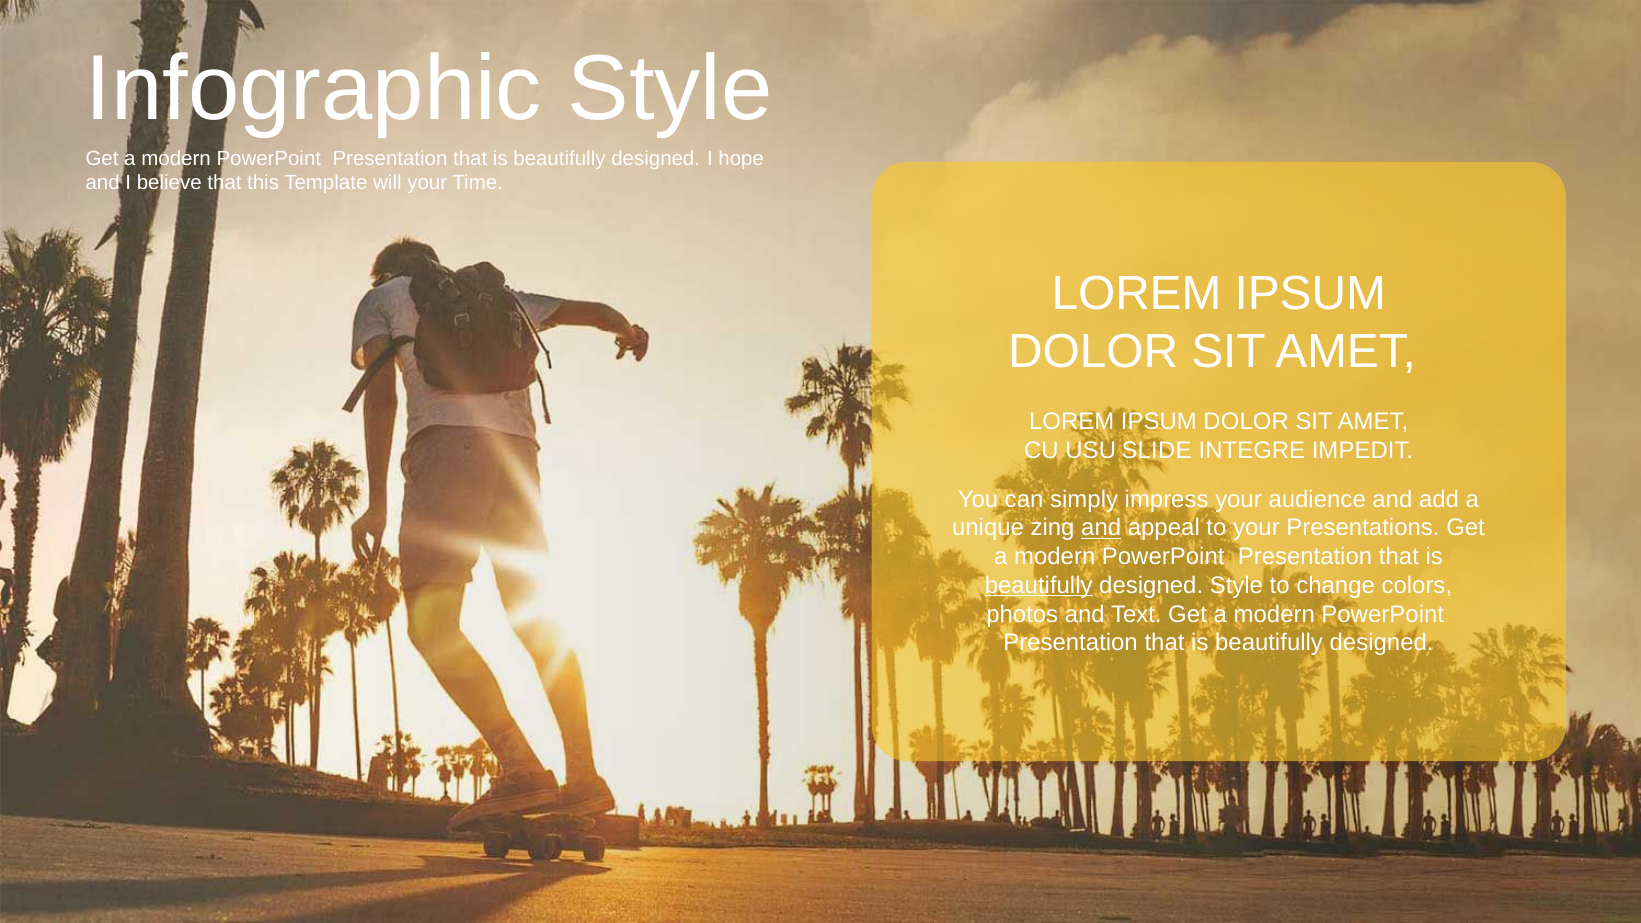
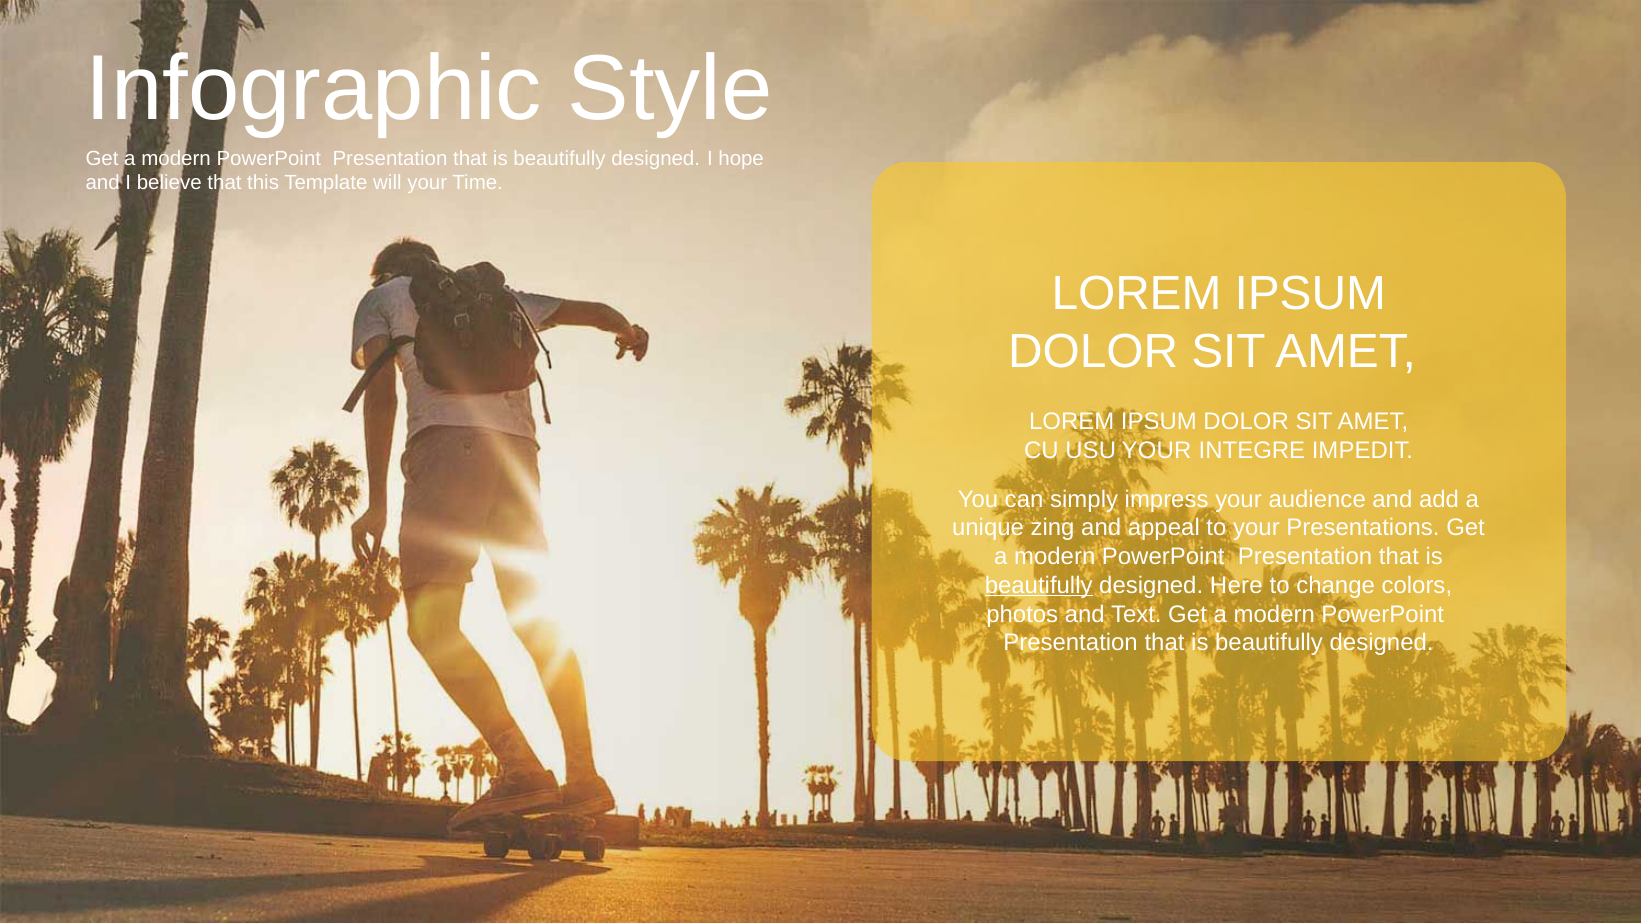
USU SLIDE: SLIDE -> YOUR
and at (1101, 528) underline: present -> none
designed Style: Style -> Here
